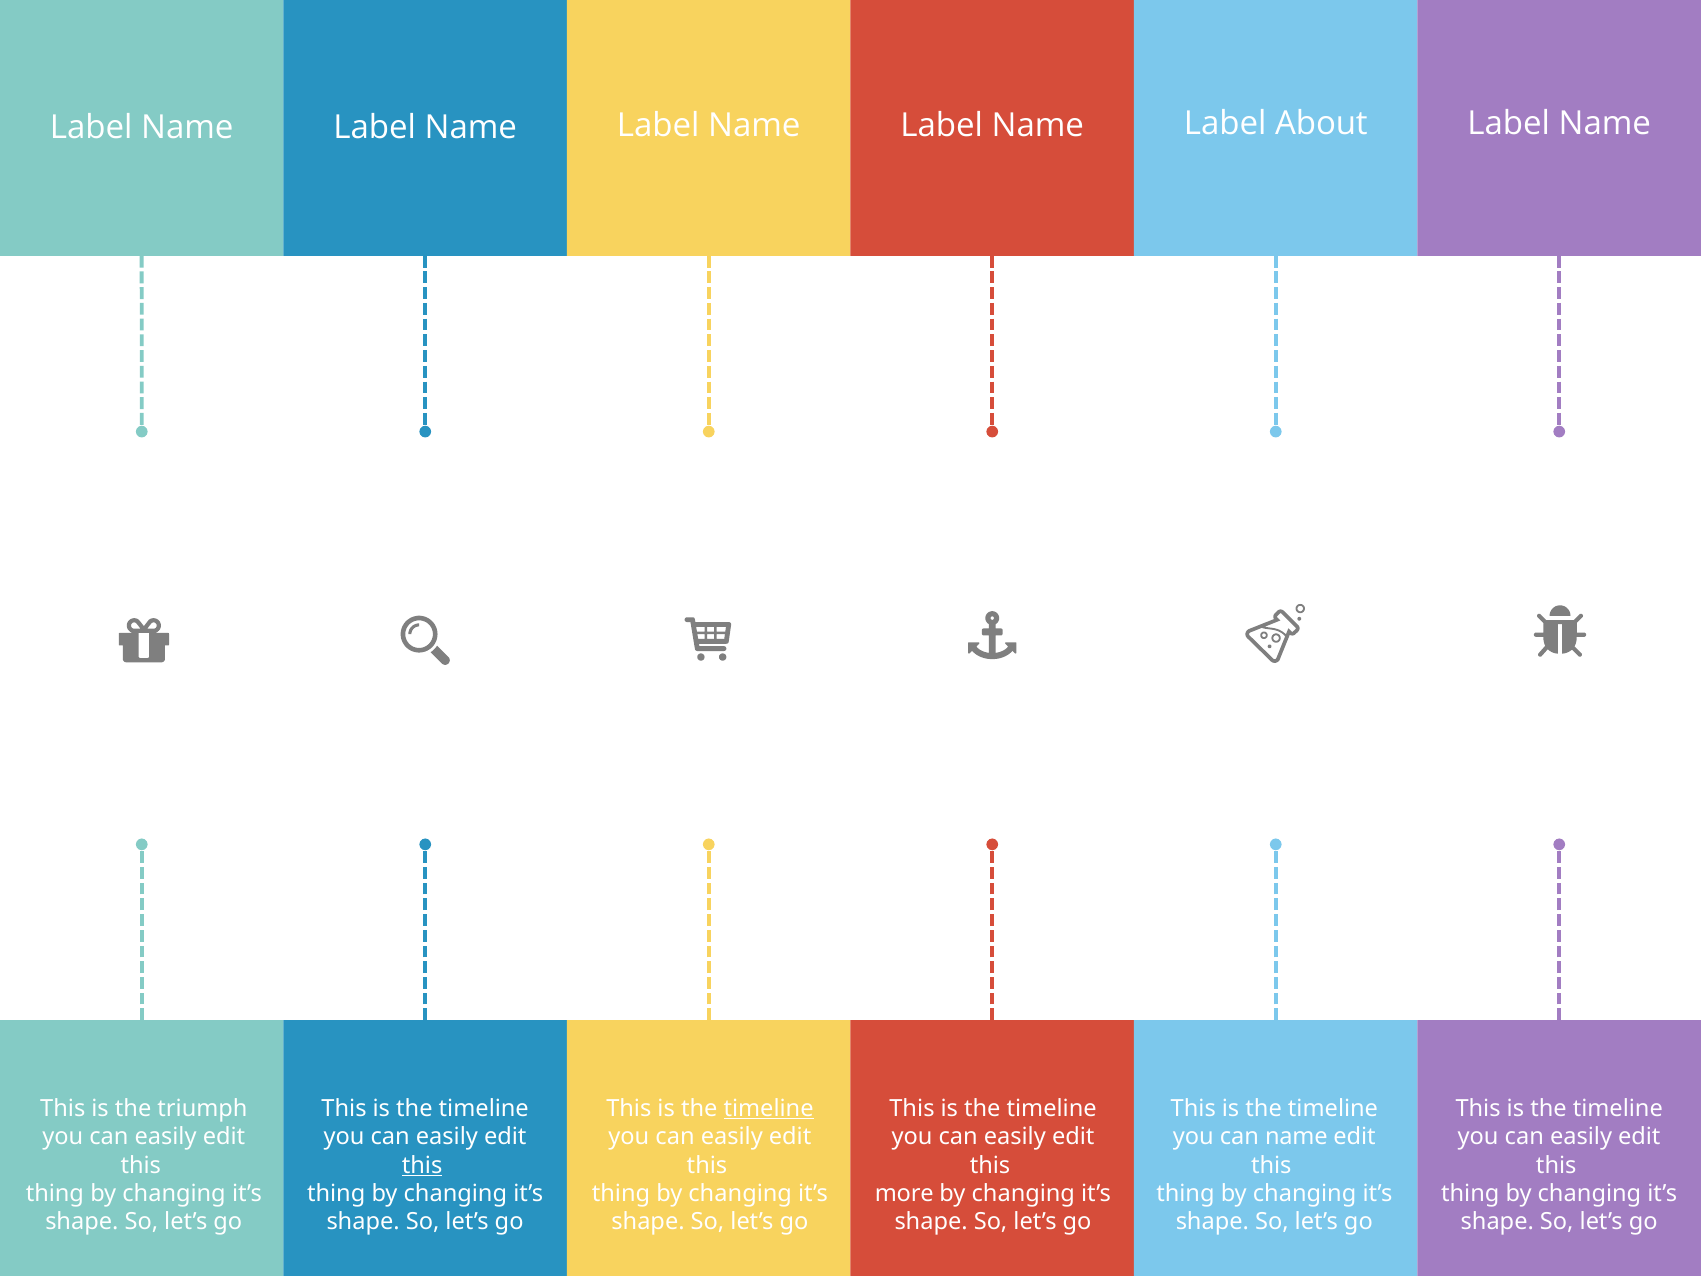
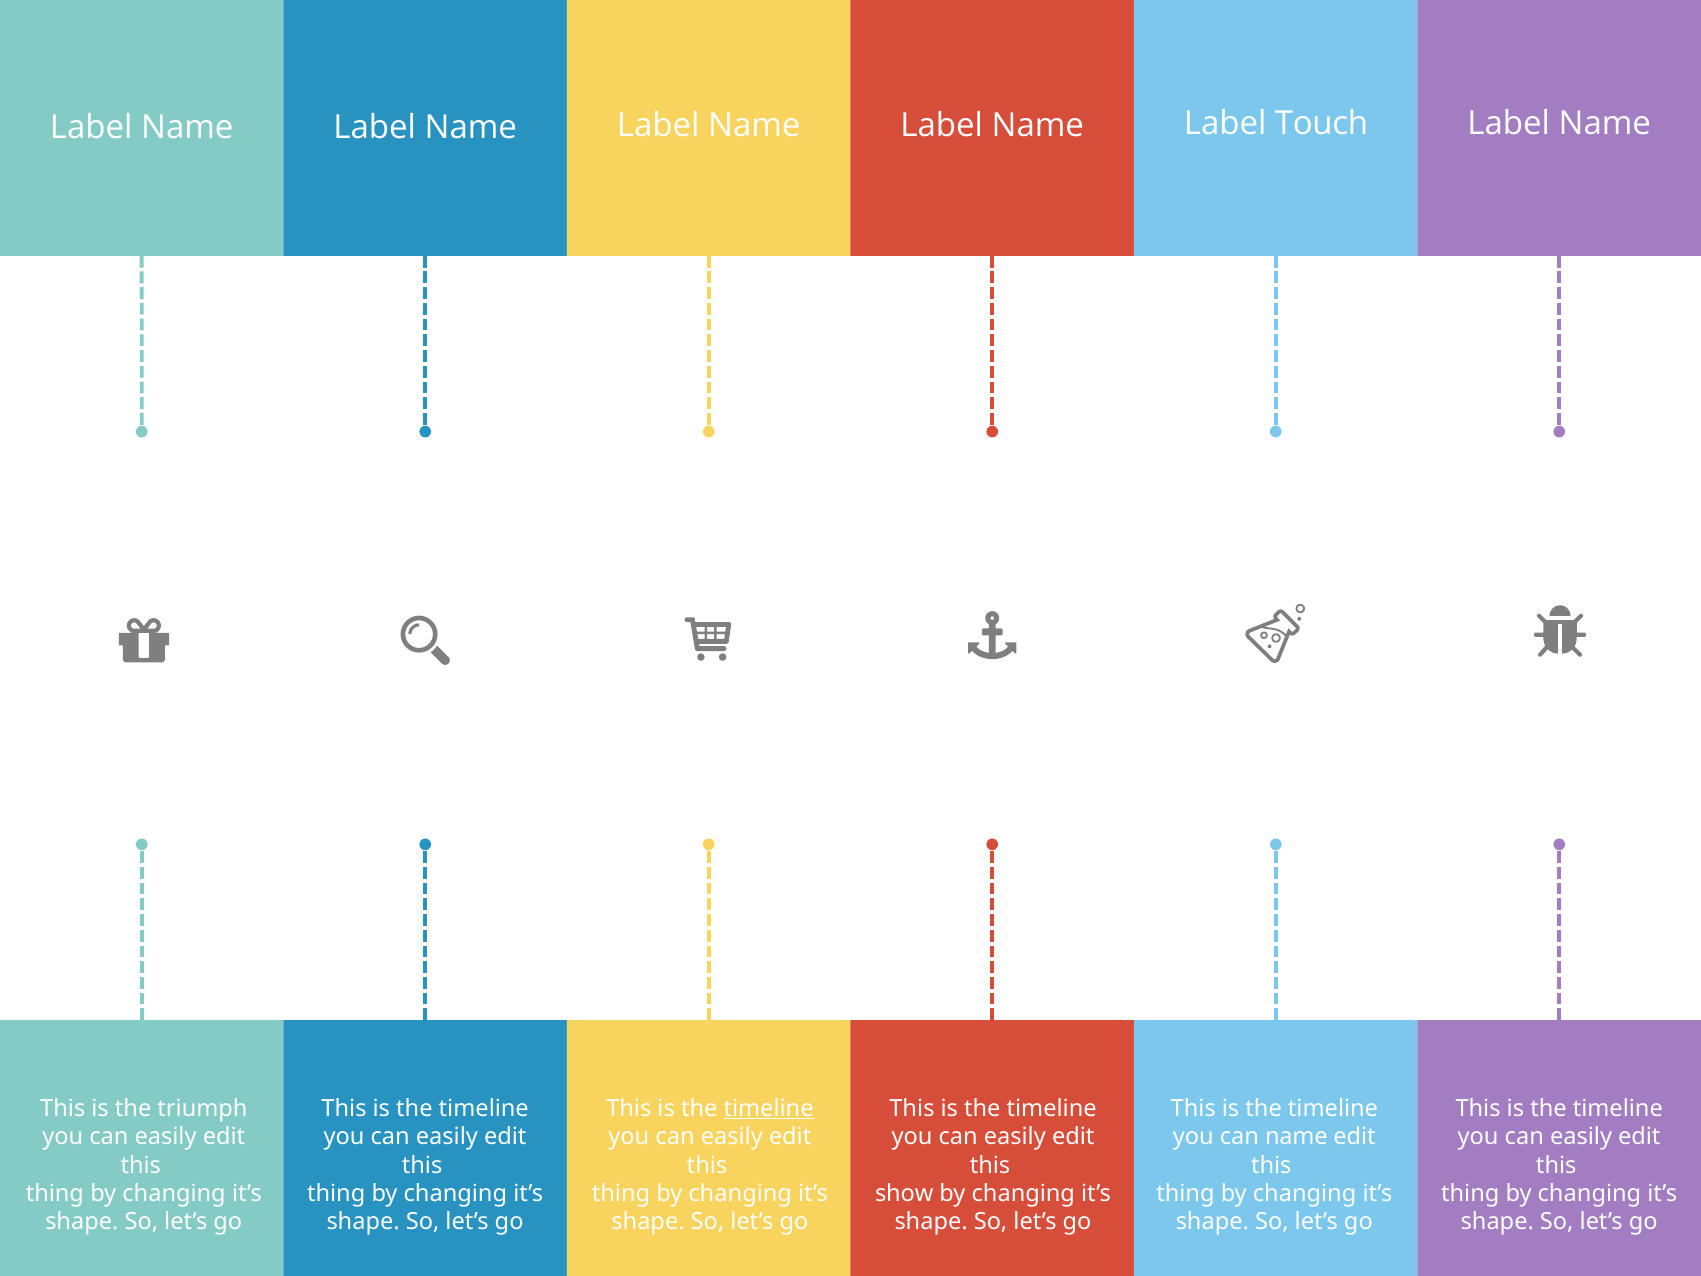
About: About -> Touch
this at (422, 1165) underline: present -> none
more: more -> show
